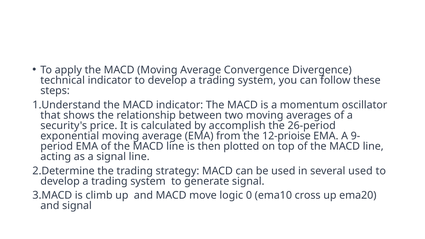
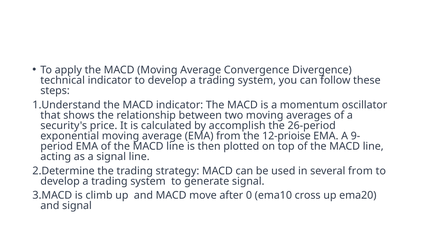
several used: used -> from
logic: logic -> after
